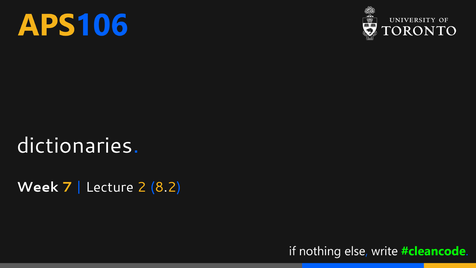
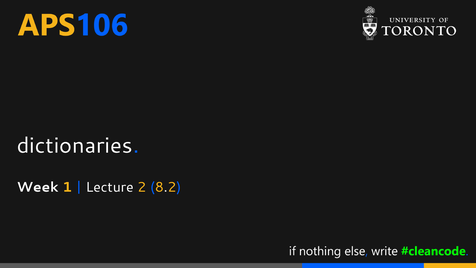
7: 7 -> 1
